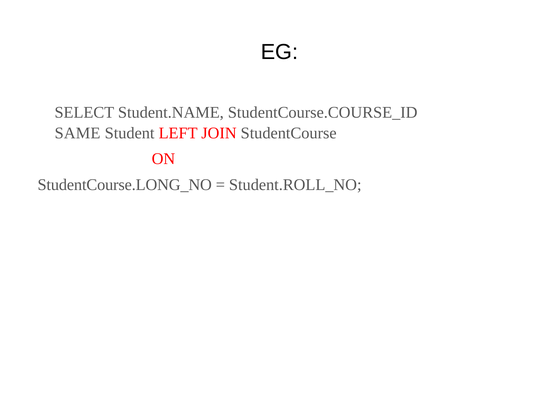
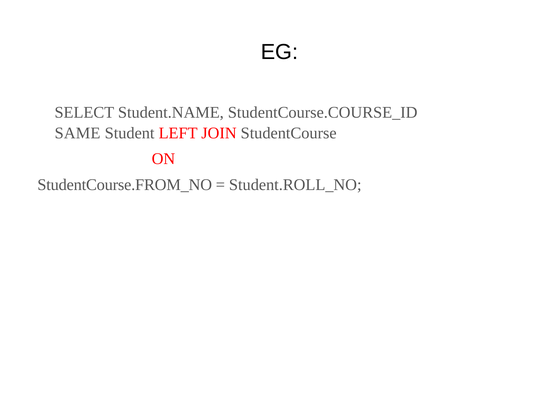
StudentCourse.LONG_NO: StudentCourse.LONG_NO -> StudentCourse.FROM_NO
